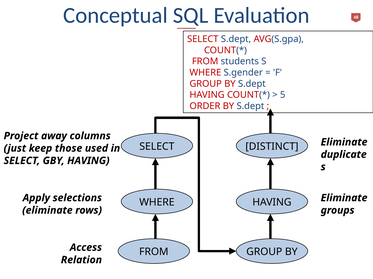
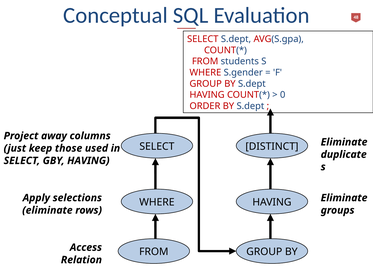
5: 5 -> 0
